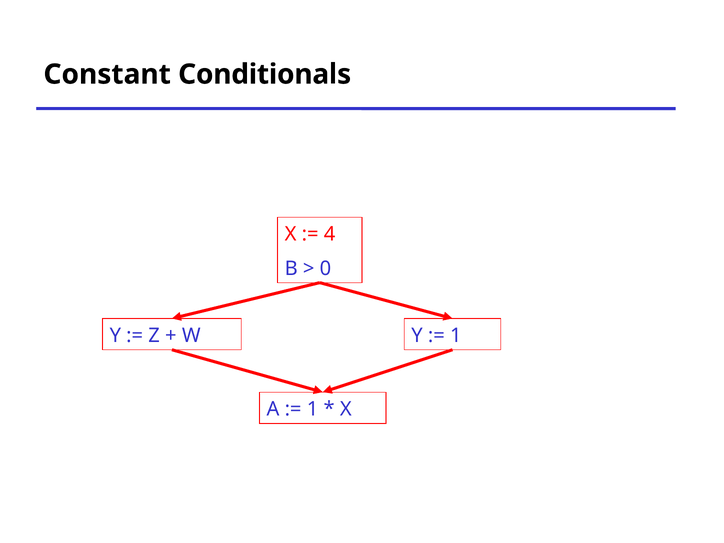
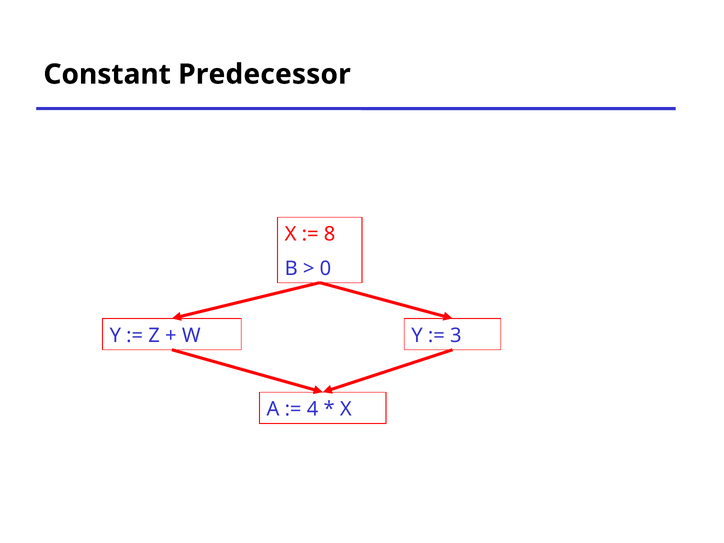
Conditionals: Conditionals -> Predecessor
4: 4 -> 8
1 at (456, 336): 1 -> 3
1 at (313, 409): 1 -> 4
